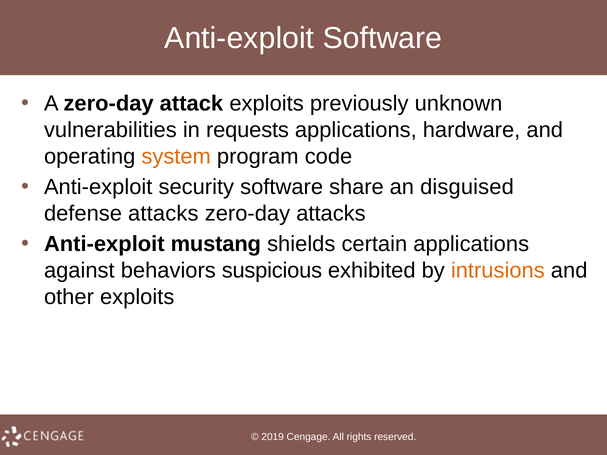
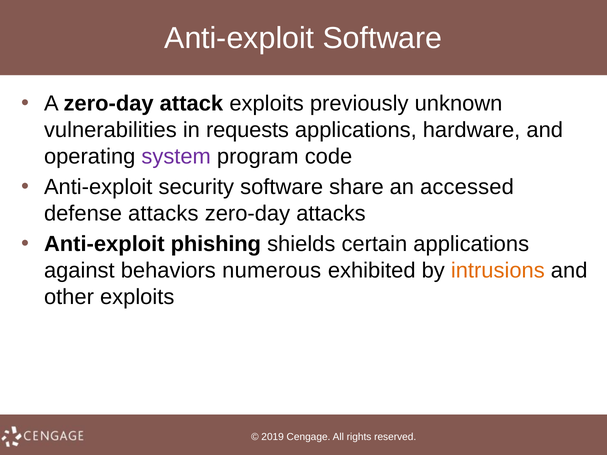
system colour: orange -> purple
disguised: disguised -> accessed
mustang: mustang -> phishing
suspicious: suspicious -> numerous
